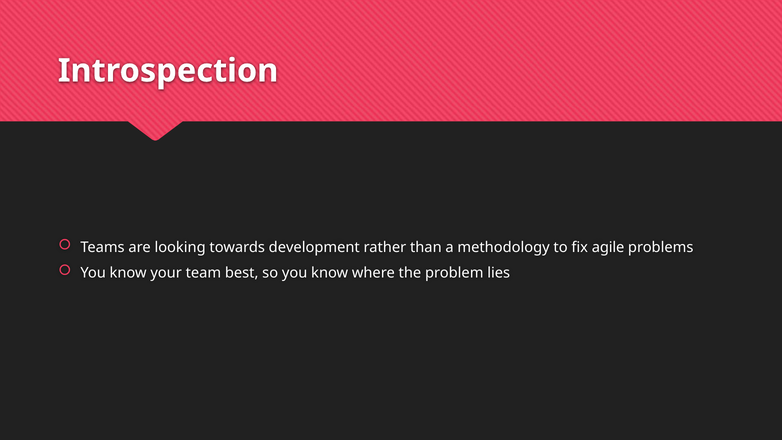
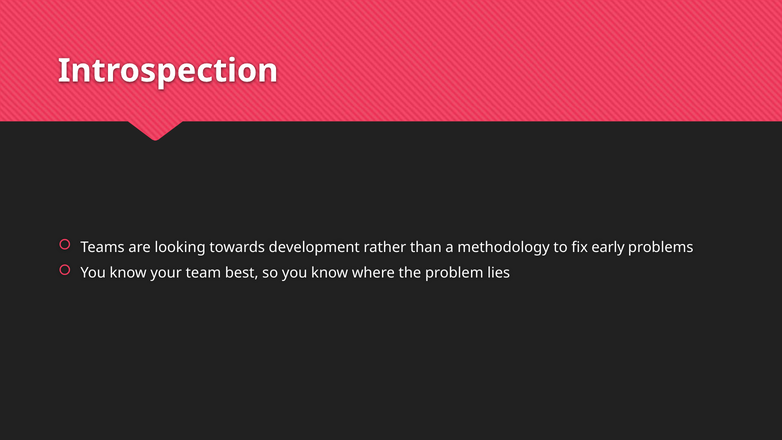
agile: agile -> early
